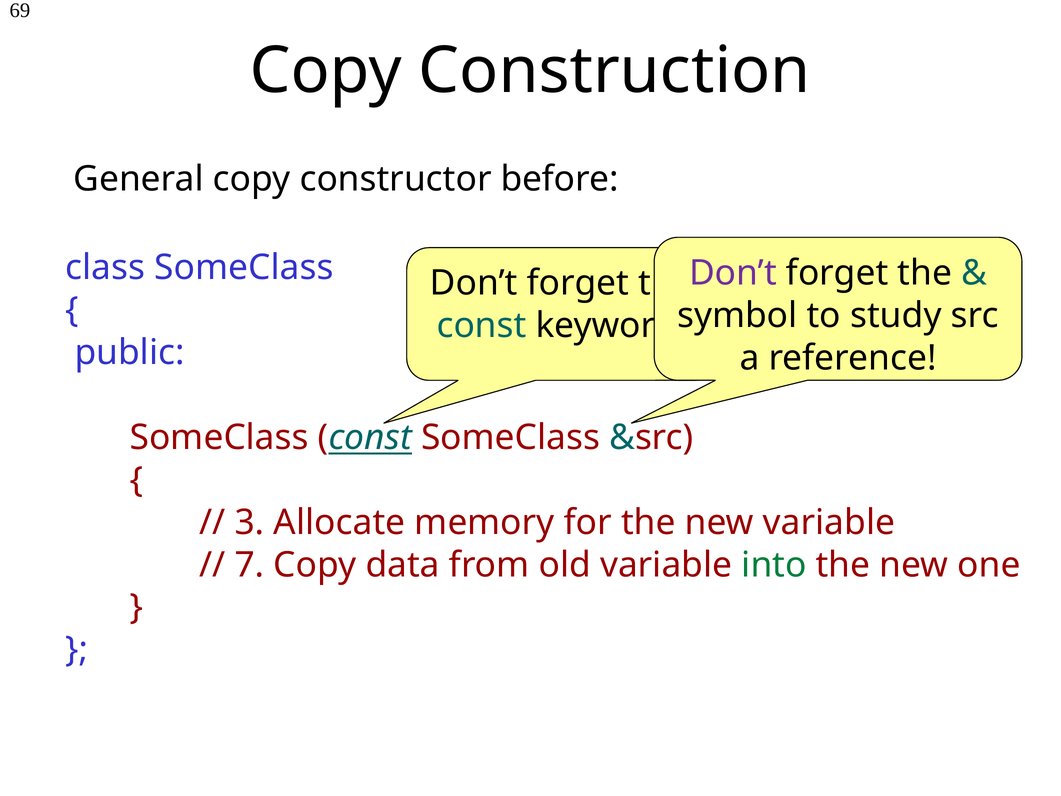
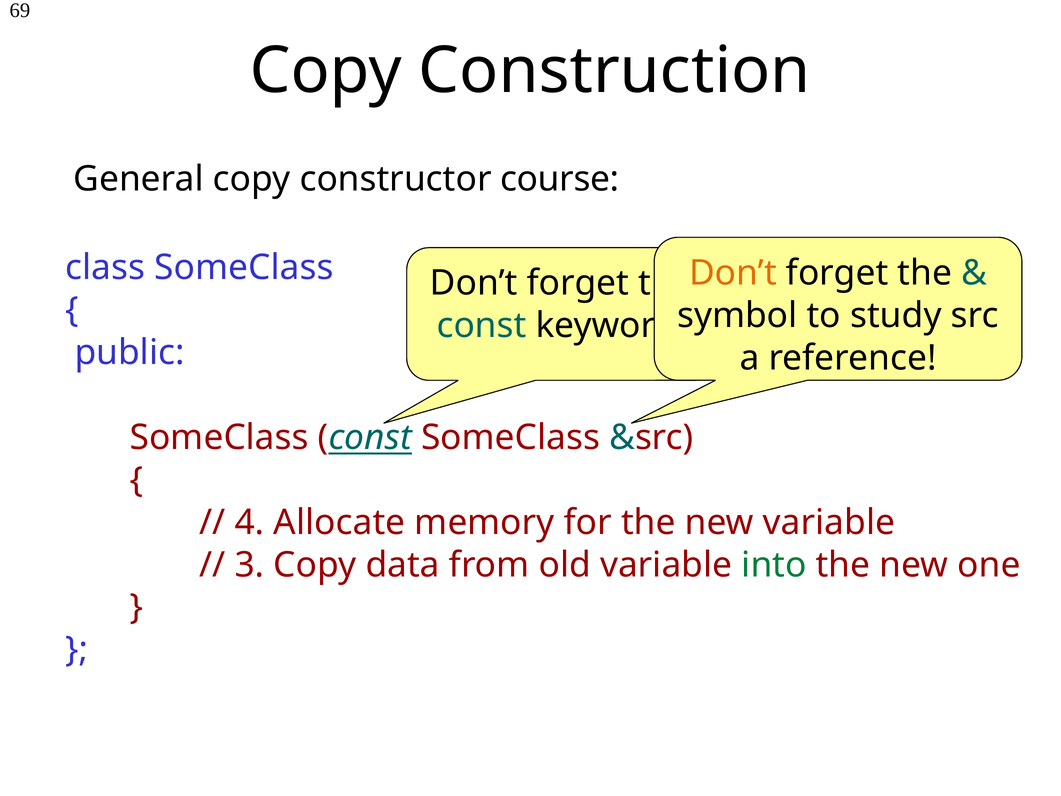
before: before -> course
Don’t at (733, 273) colour: purple -> orange
3: 3 -> 4
7: 7 -> 3
